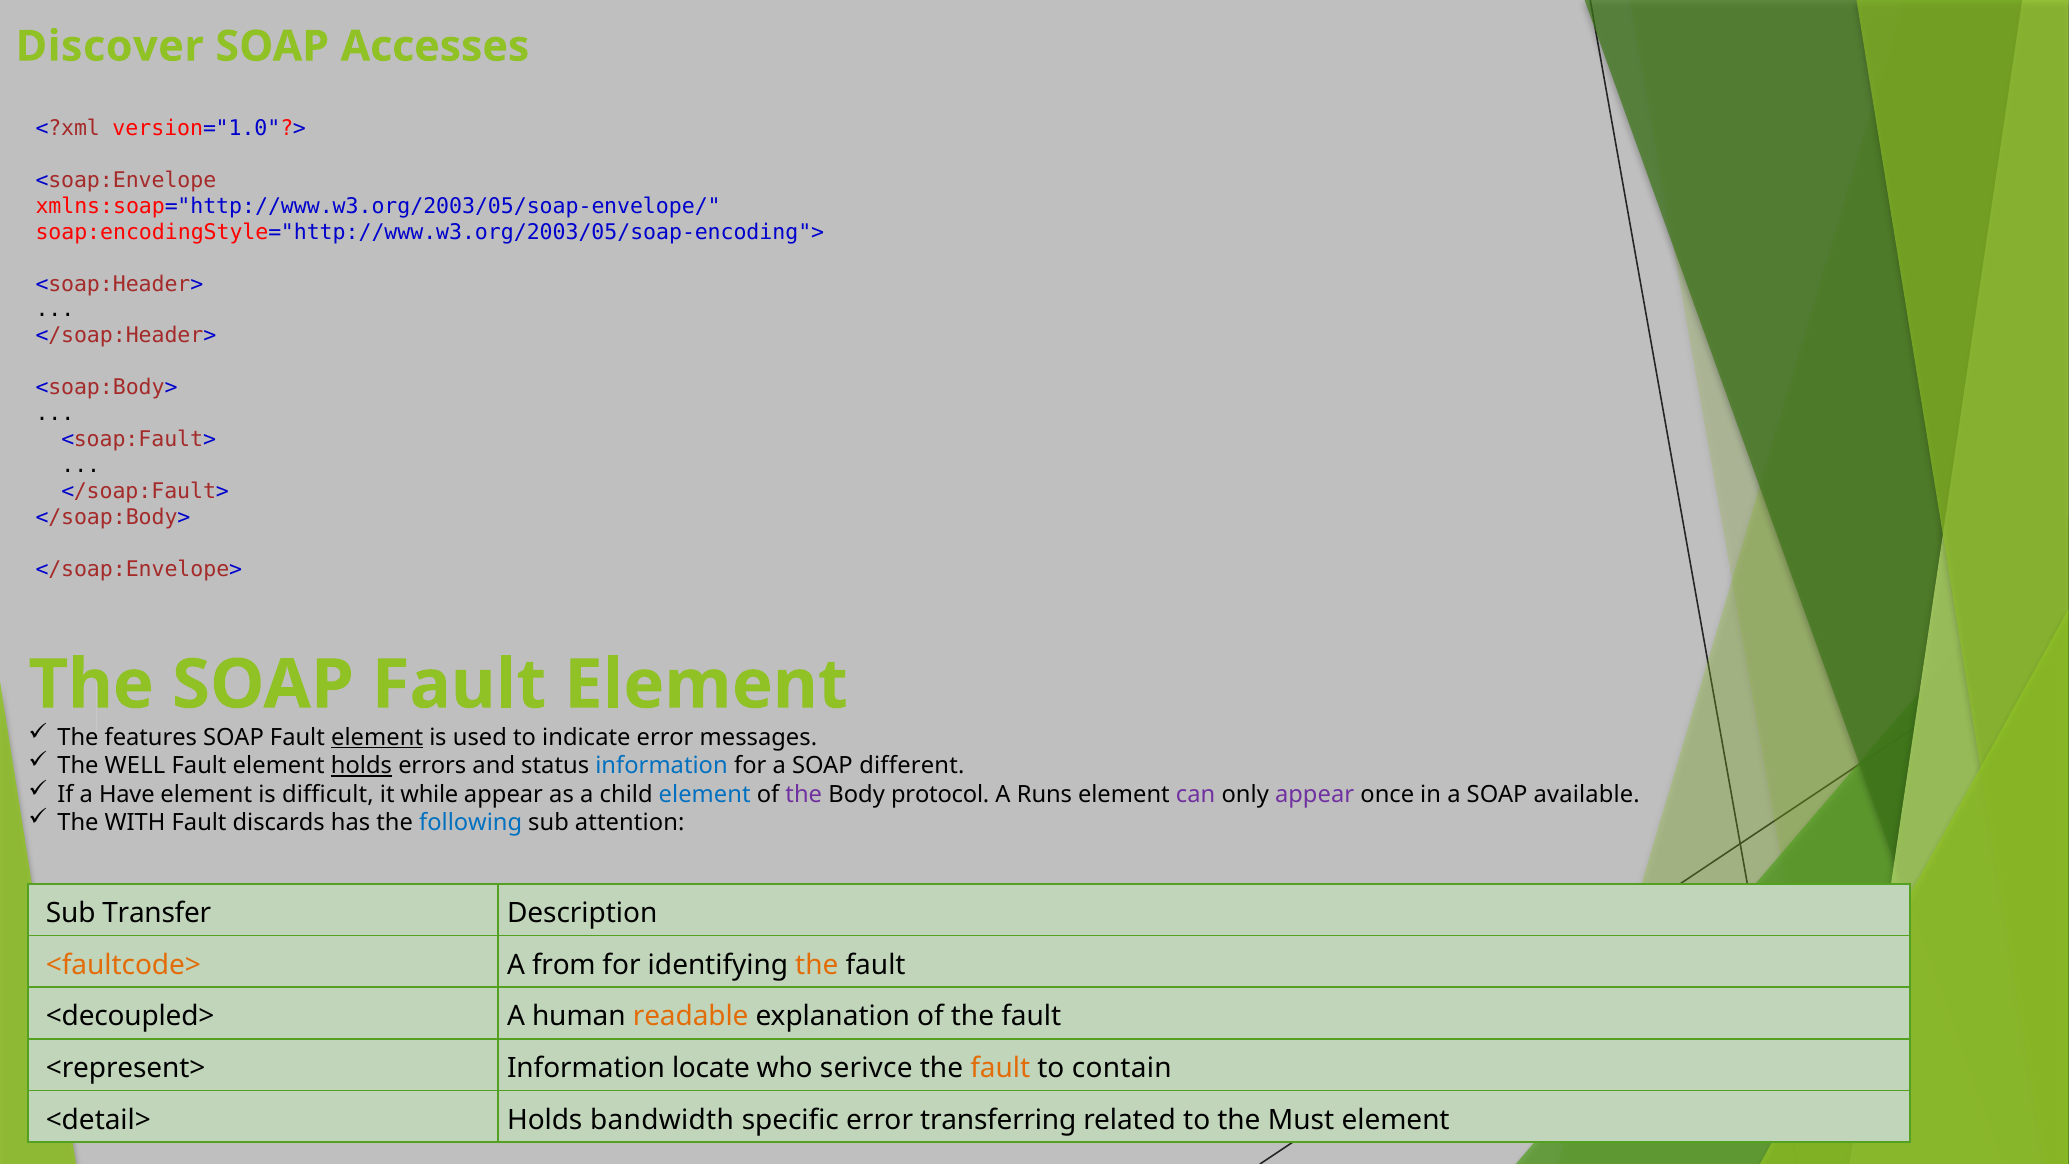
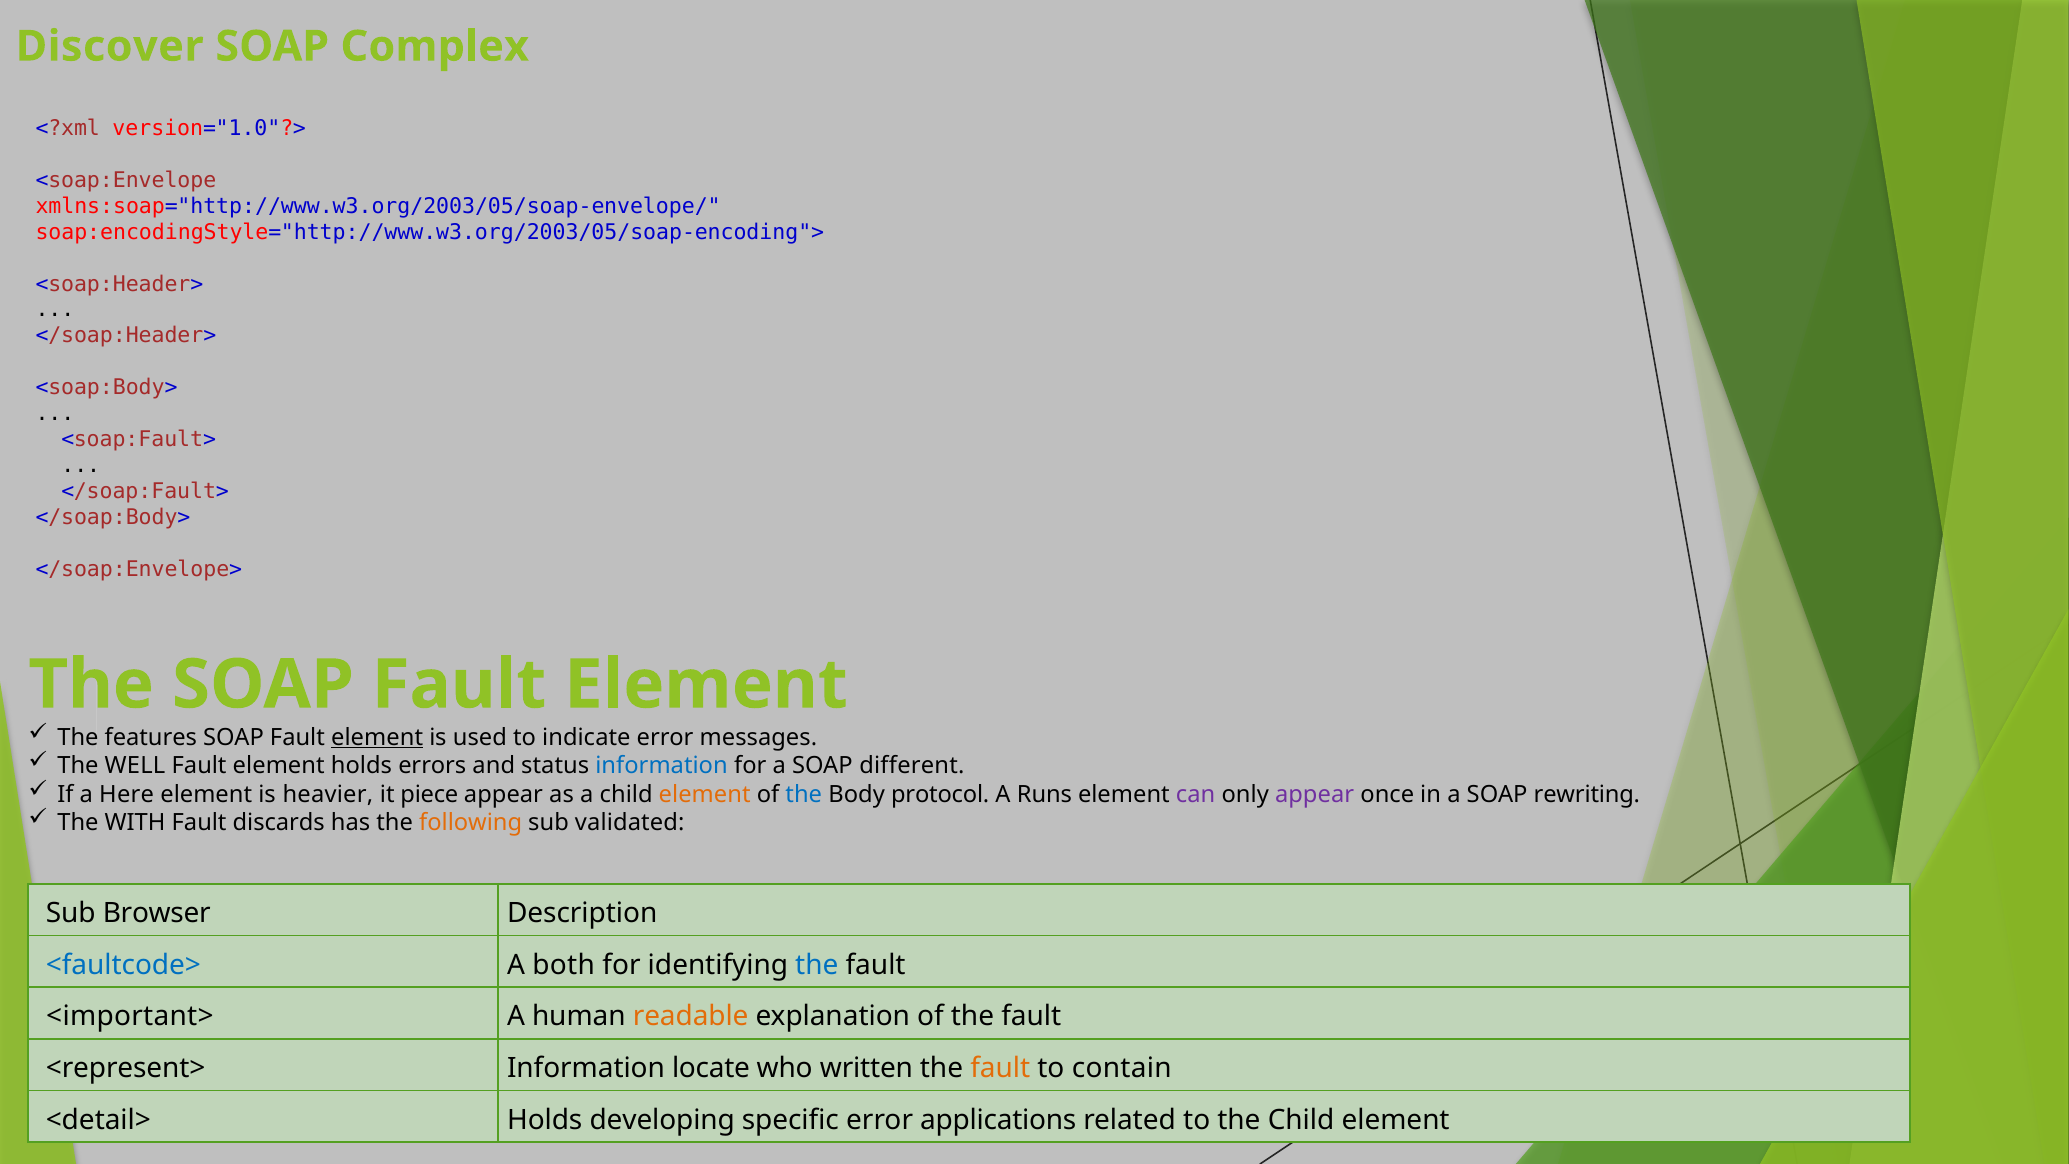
Accesses: Accesses -> Complex
holds at (361, 766) underline: present -> none
Have: Have -> Here
difficult: difficult -> heavier
while: while -> piece
element at (705, 794) colour: blue -> orange
the at (804, 794) colour: purple -> blue
available: available -> rewriting
following colour: blue -> orange
attention: attention -> validated
Transfer: Transfer -> Browser
<faultcode> colour: orange -> blue
from: from -> both
the at (817, 965) colour: orange -> blue
<decoupled>: <decoupled> -> <important>
serivce: serivce -> written
bandwidth: bandwidth -> developing
transferring: transferring -> applications
the Must: Must -> Child
